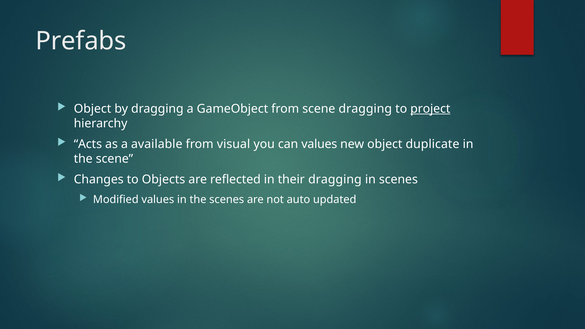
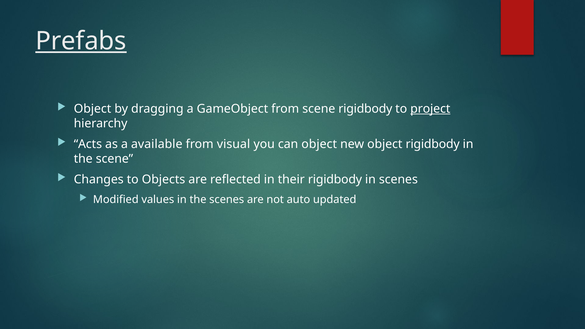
Prefabs underline: none -> present
scene dragging: dragging -> rigidbody
can values: values -> object
object duplicate: duplicate -> rigidbody
their dragging: dragging -> rigidbody
